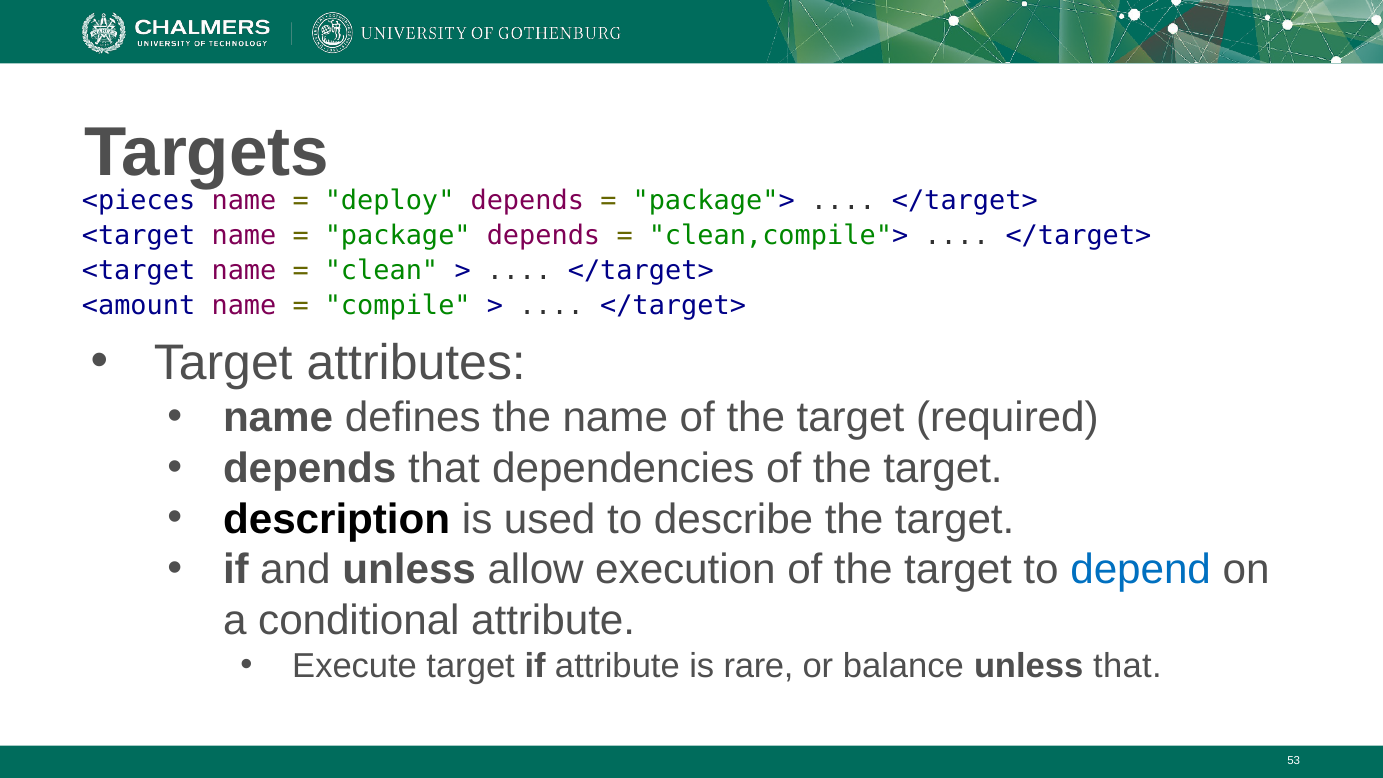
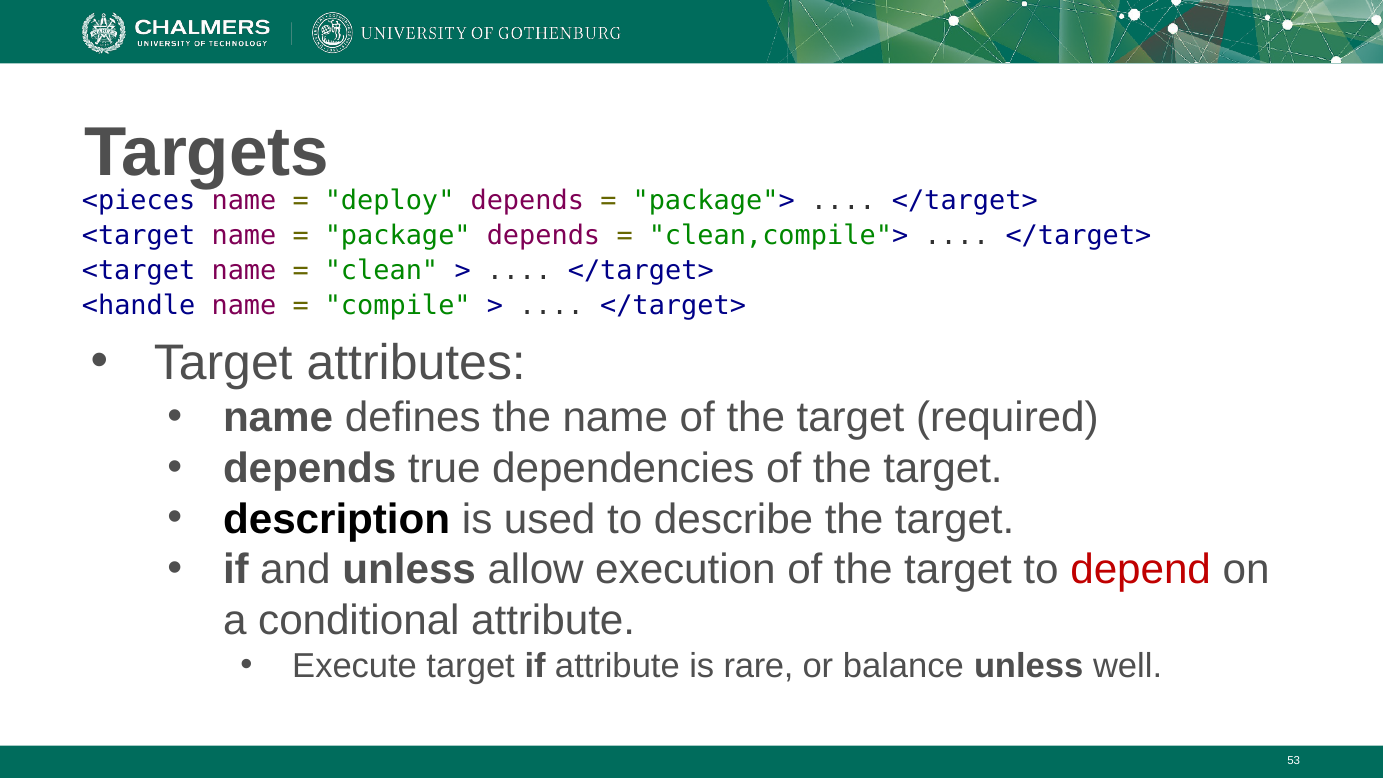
<amount: <amount -> <handle
depends that: that -> true
depend colour: blue -> red
unless that: that -> well
